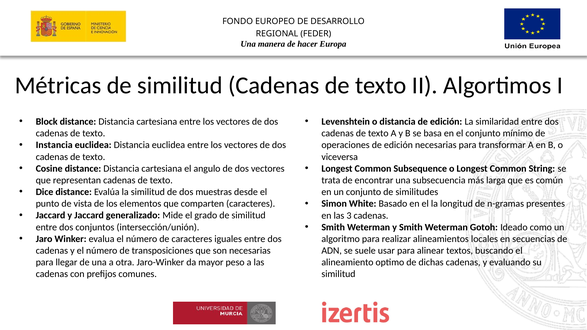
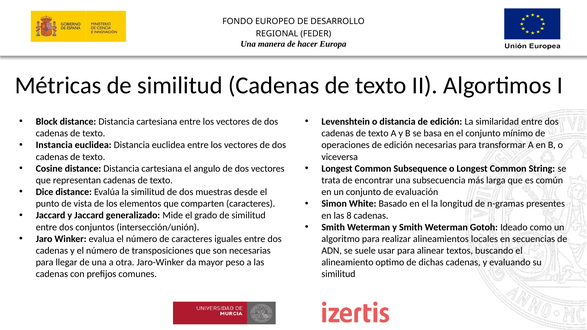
similitudes: similitudes -> evaluación
3: 3 -> 8
